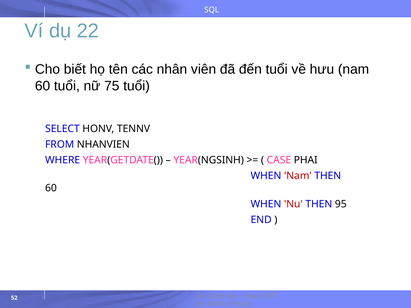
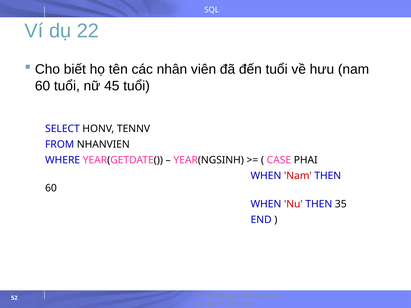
75: 75 -> 45
95: 95 -> 35
